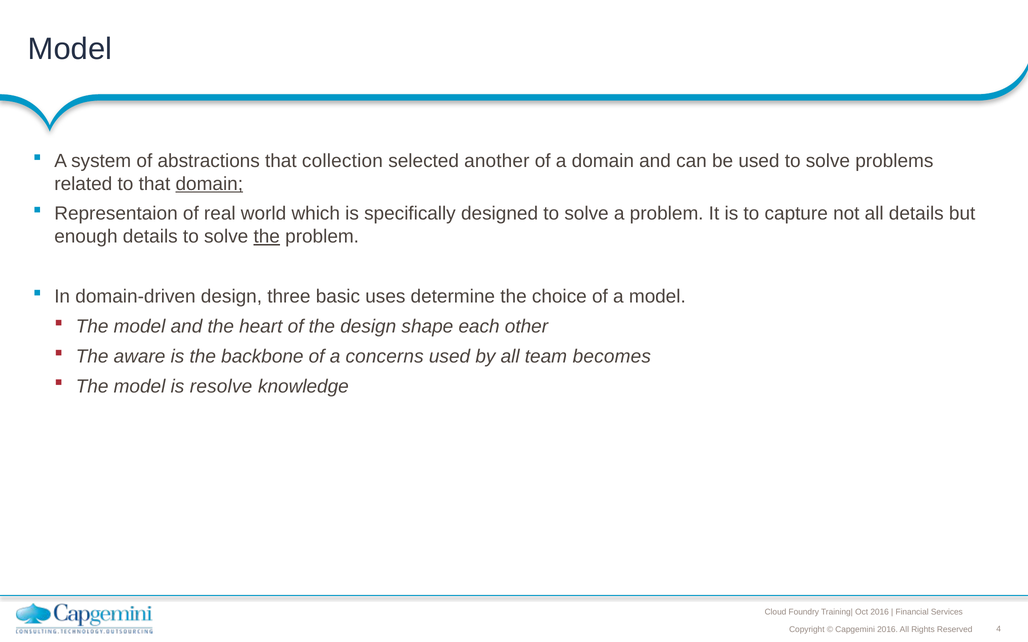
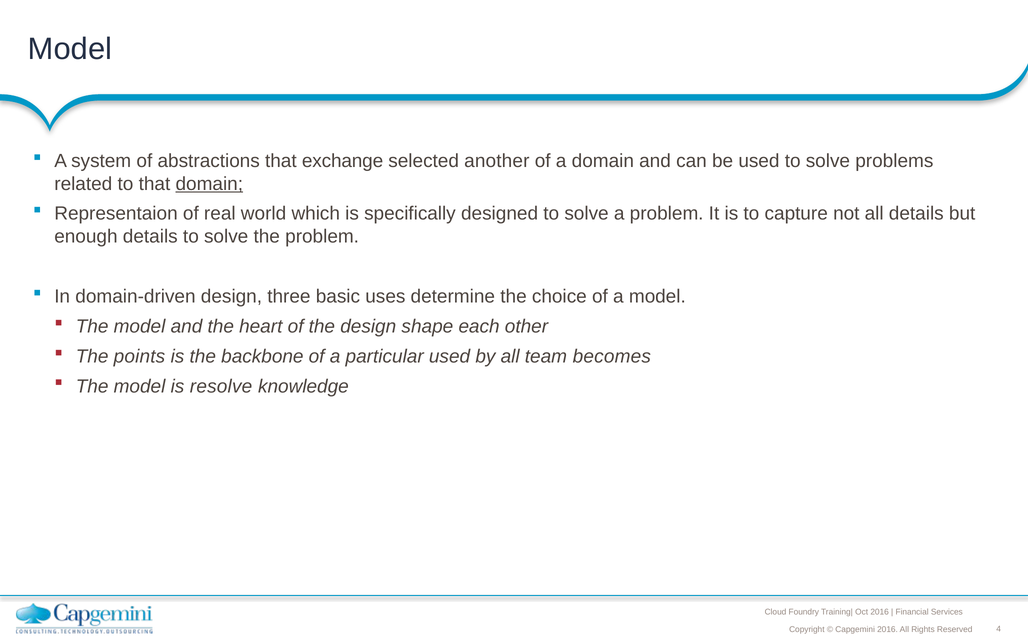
collection: collection -> exchange
the at (267, 237) underline: present -> none
aware: aware -> points
concerns: concerns -> particular
